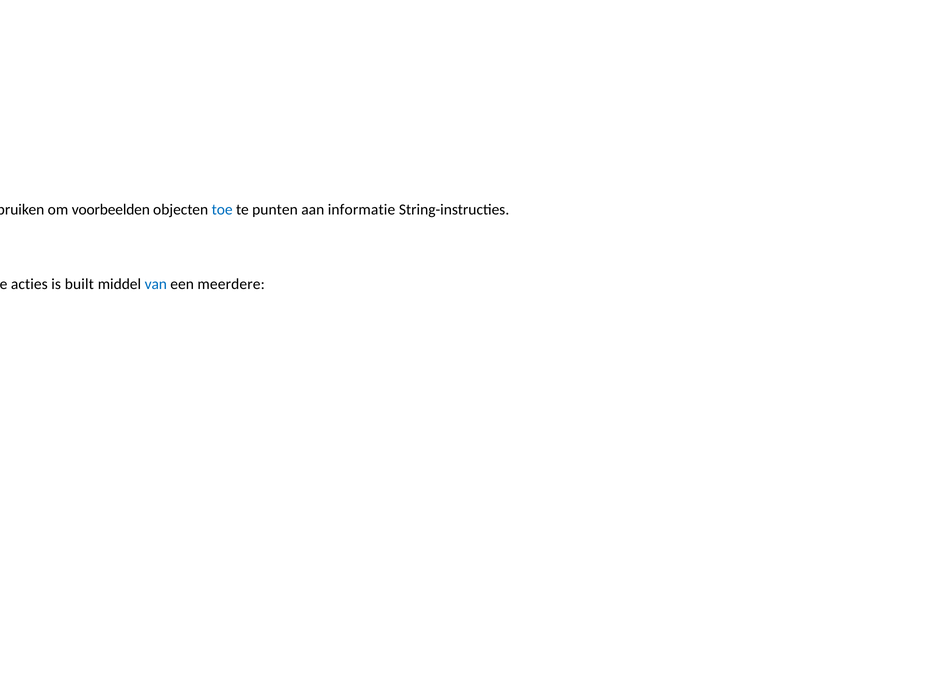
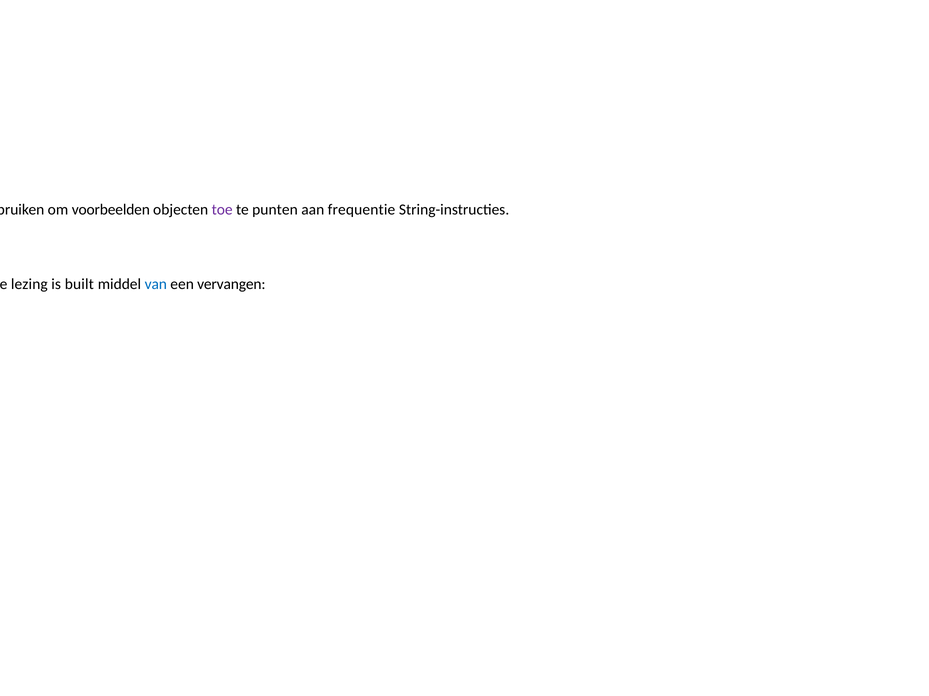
toe colour: blue -> purple
informatie: informatie -> frequentie
acties: acties -> lezing
meerdere: meerdere -> vervangen
